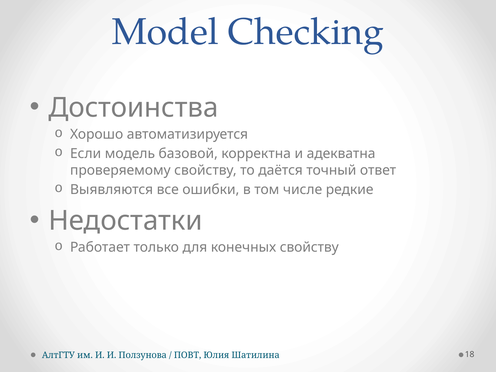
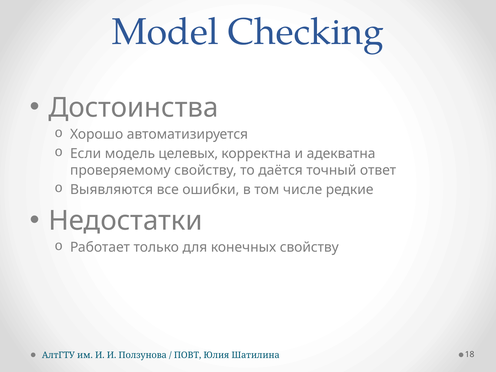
базовой: базовой -> целевых
